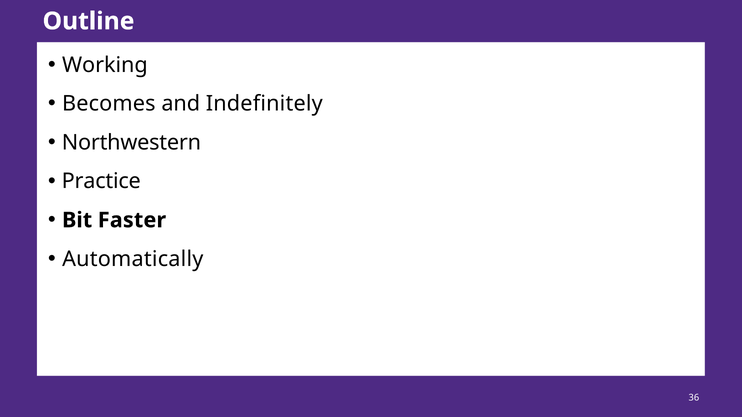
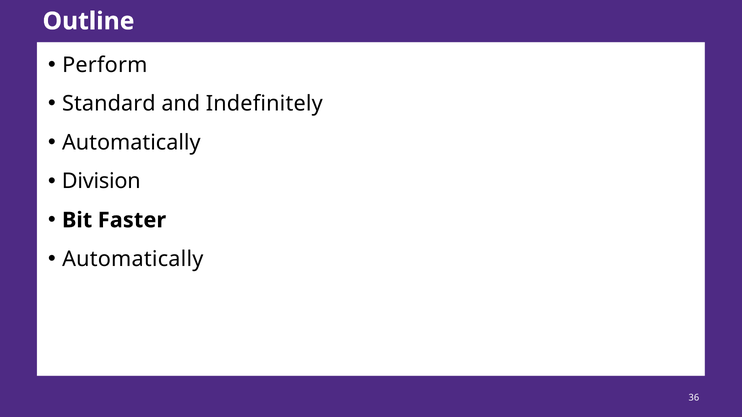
Working: Working -> Perform
Becomes: Becomes -> Standard
Northwestern at (131, 143): Northwestern -> Automatically
Practice: Practice -> Division
